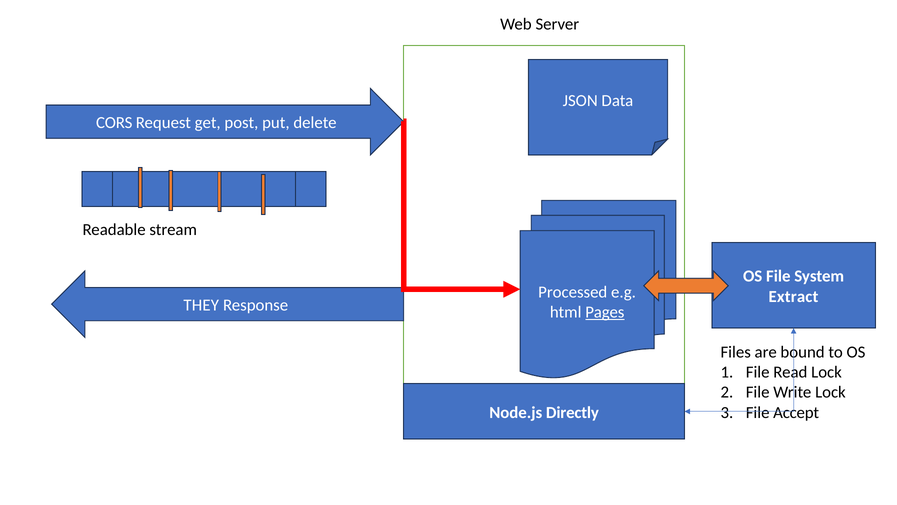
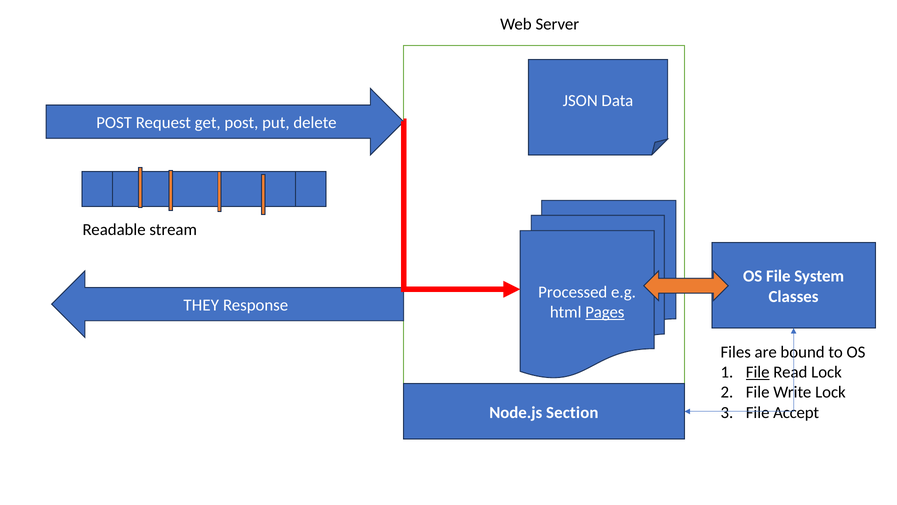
CORS at (114, 123): CORS -> POST
Extract: Extract -> Classes
File at (758, 372) underline: none -> present
Directly: Directly -> Section
